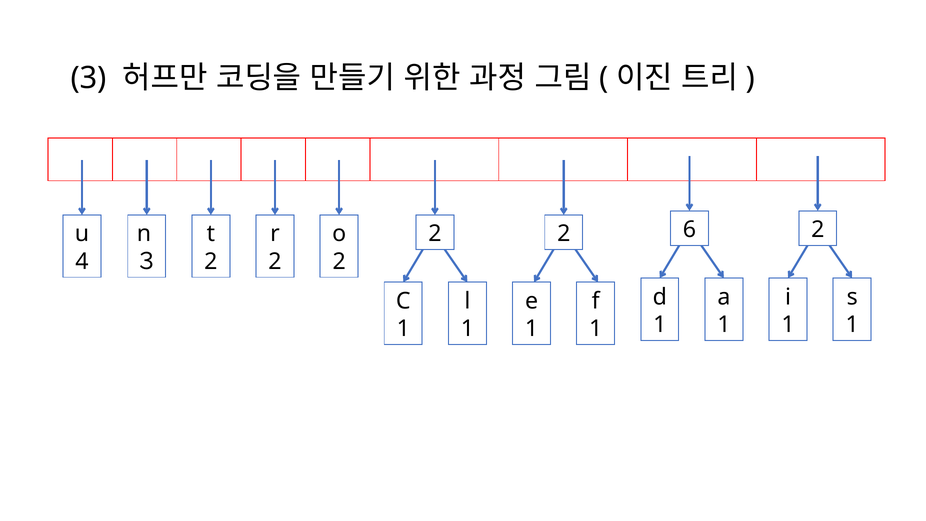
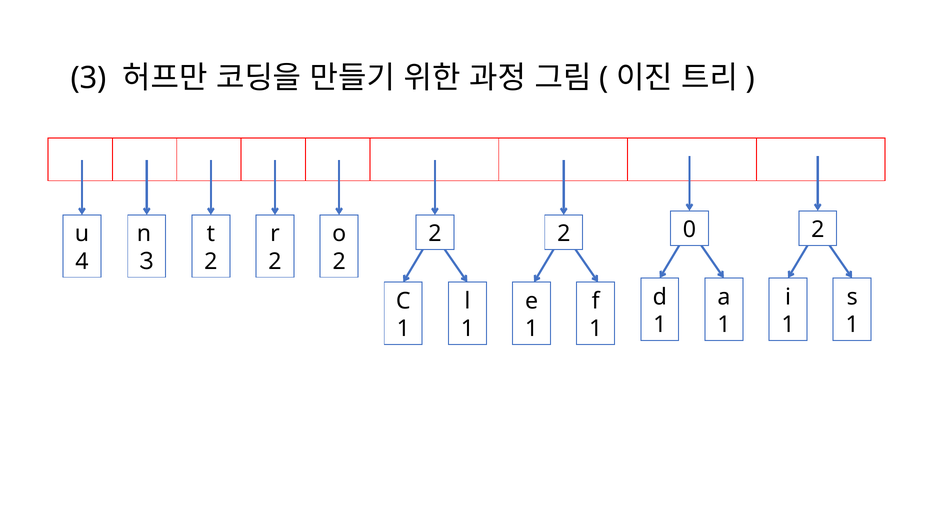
6: 6 -> 0
